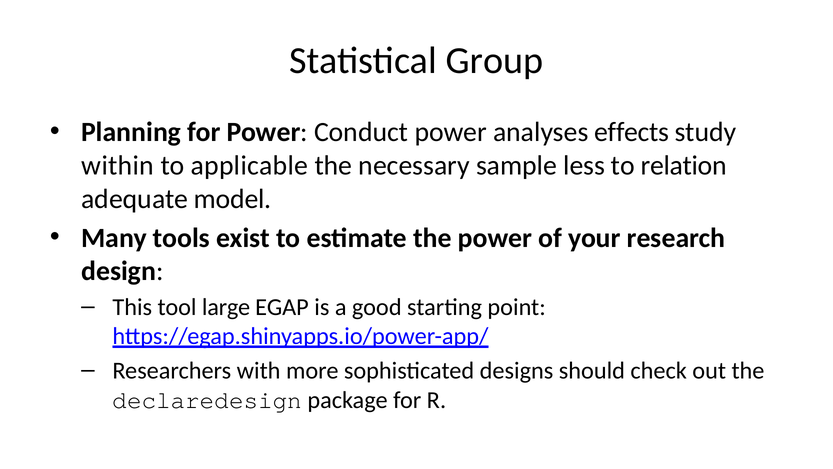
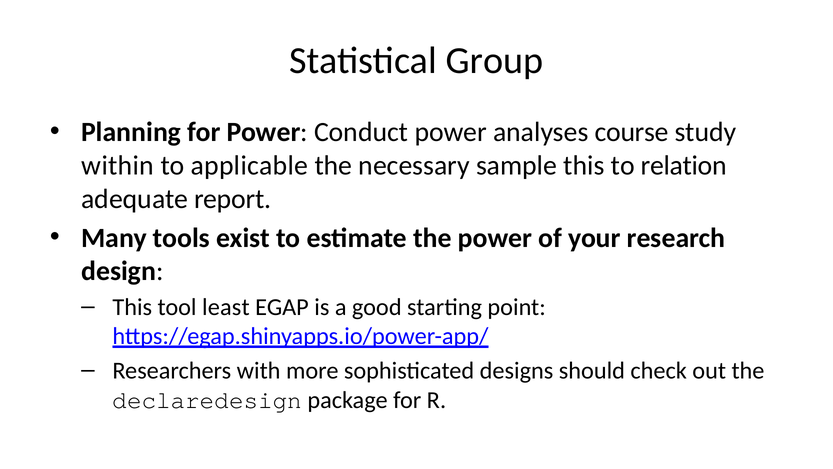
effects: effects -> course
sample less: less -> this
model: model -> report
large: large -> least
